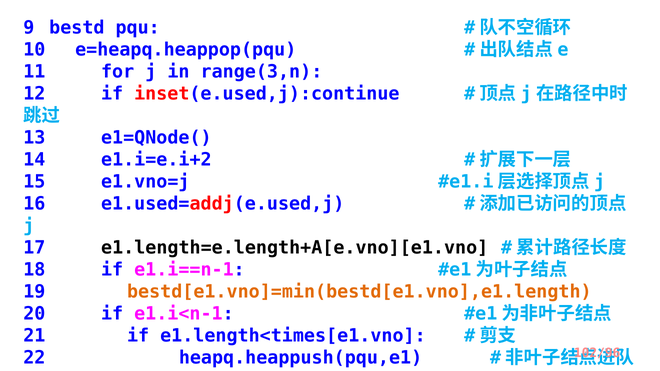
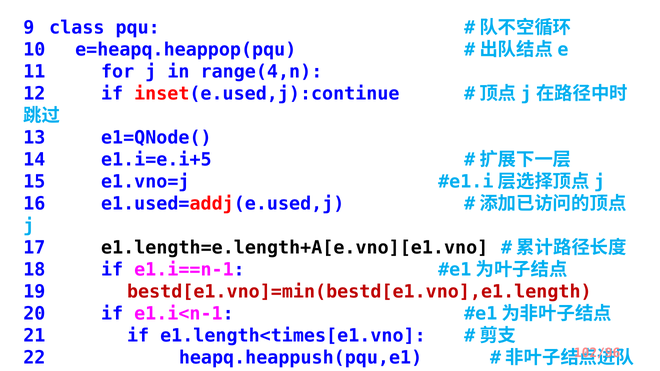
bestd: bestd -> class
range(3,n: range(3,n -> range(4,n
e1.i=e.i+2: e1.i=e.i+2 -> e1.i=e.i+5
bestd[e1.vno]=min(bestd[e1.vno],e1.length colour: orange -> red
